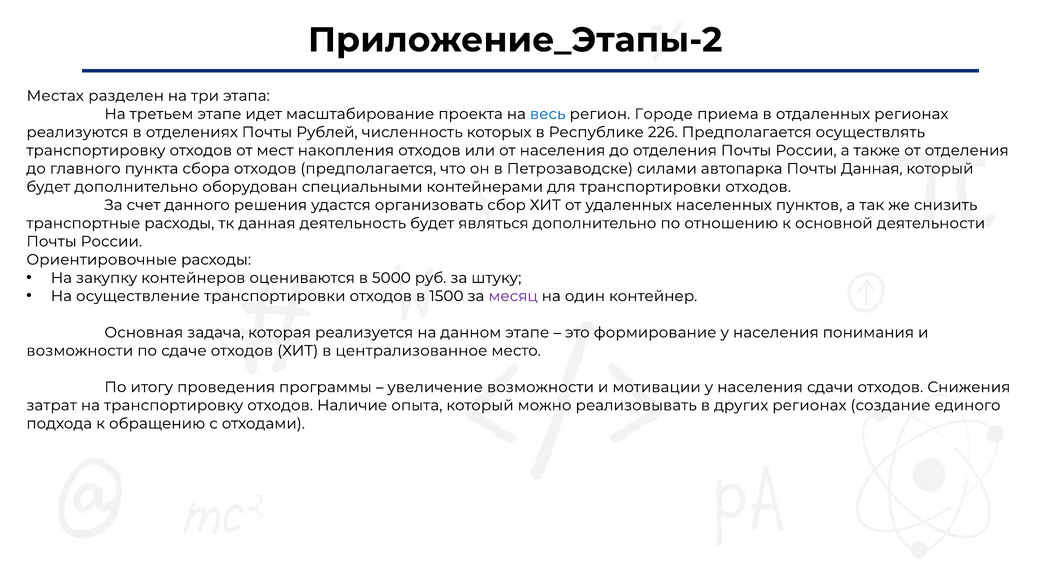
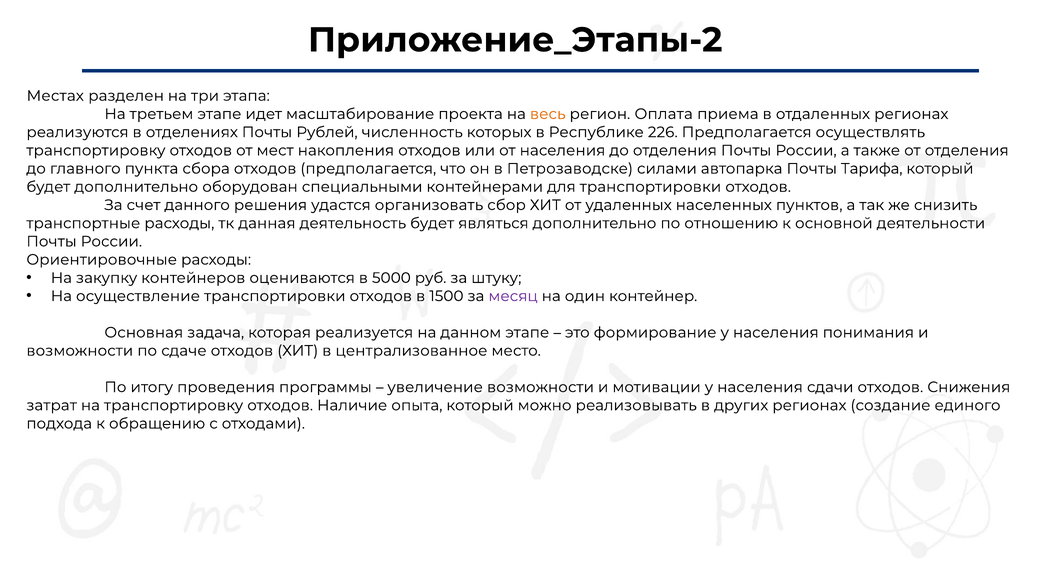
весь colour: blue -> orange
Городе: Городе -> Оплата
Почты Данная: Данная -> Тарифа
